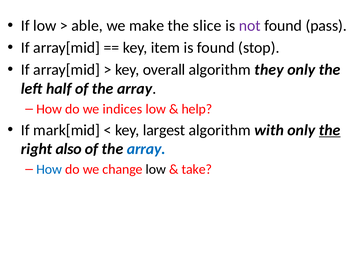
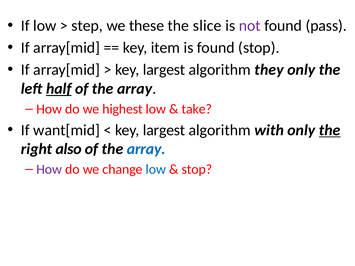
able: able -> step
make: make -> these
overall at (164, 70): overall -> largest
half underline: none -> present
indices: indices -> highest
help: help -> take
mark[mid: mark[mid -> want[mid
How at (49, 170) colour: blue -> purple
low at (156, 170) colour: black -> blue
take at (197, 170): take -> stop
